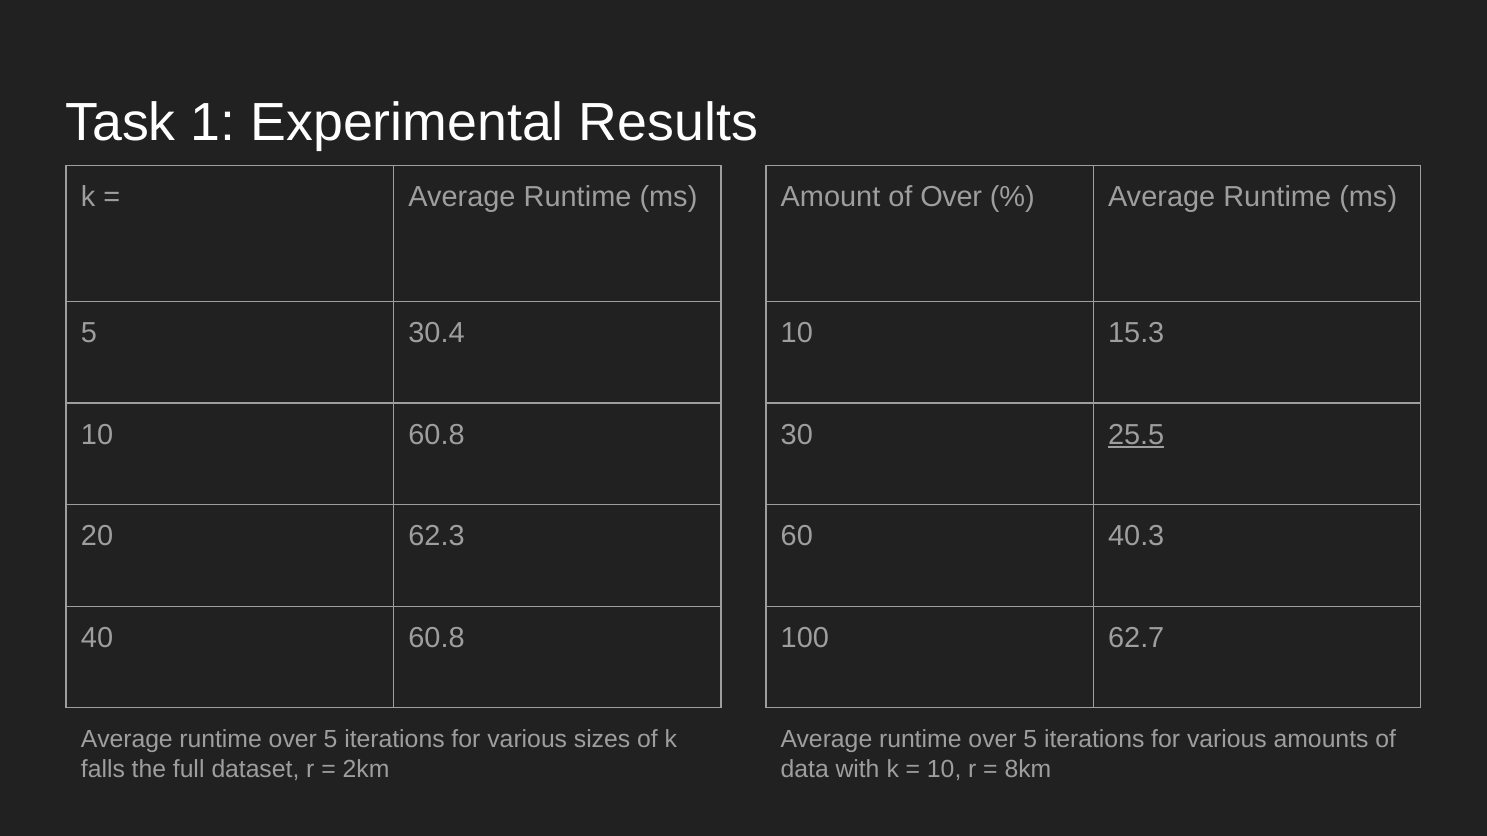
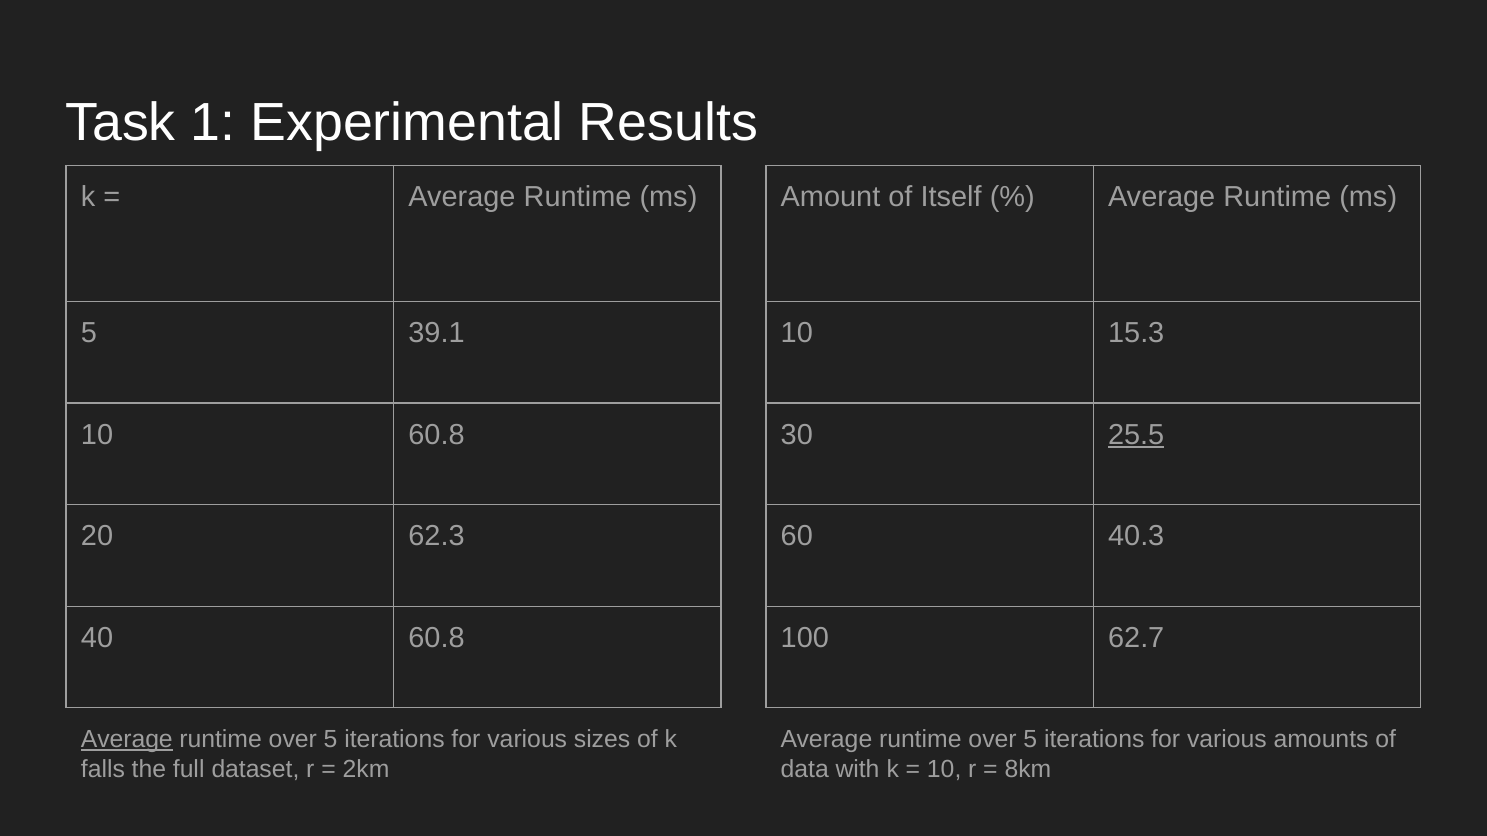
of Over: Over -> Itself
30.4: 30.4 -> 39.1
Average at (127, 740) underline: none -> present
